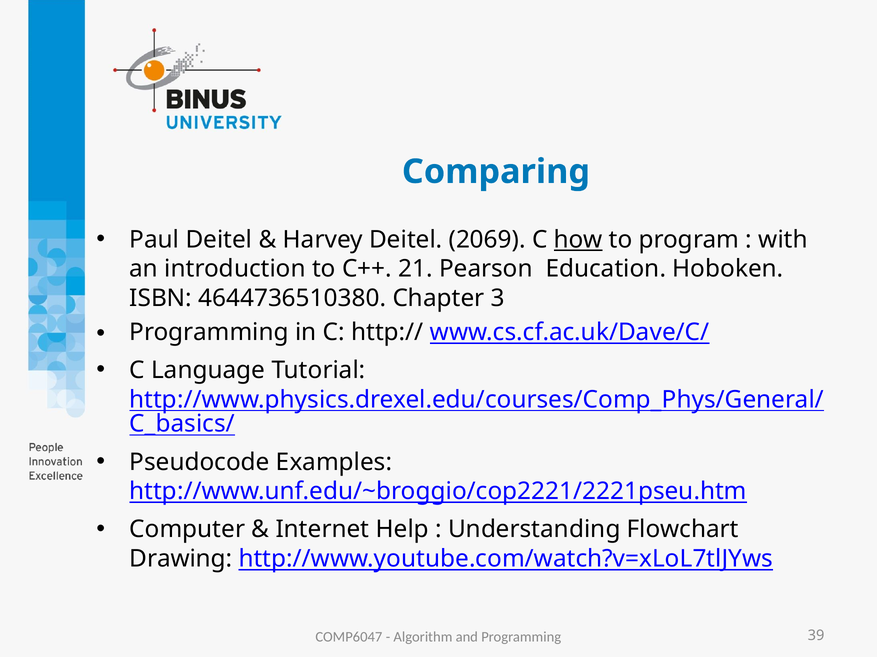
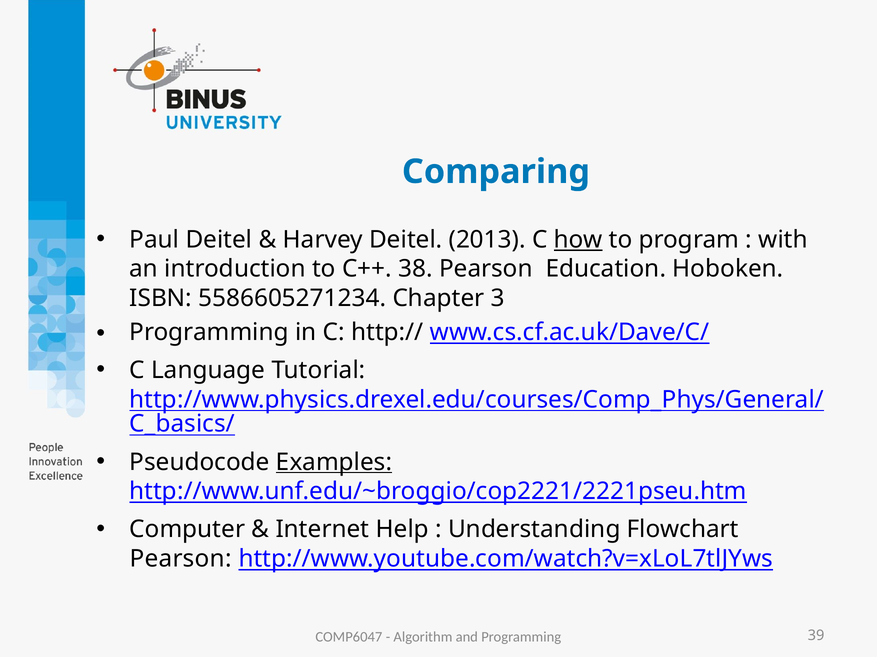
2069: 2069 -> 2013
21: 21 -> 38
4644736510380: 4644736510380 -> 5586605271234
Examples underline: none -> present
Drawing at (181, 559): Drawing -> Pearson
